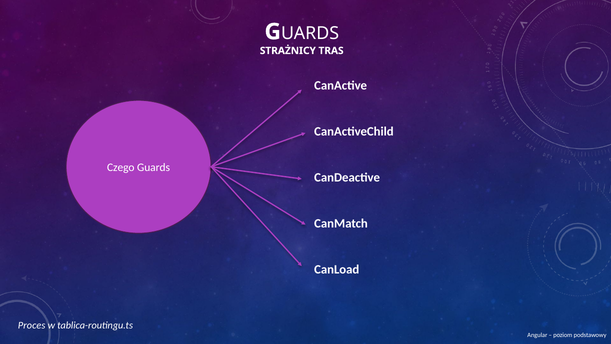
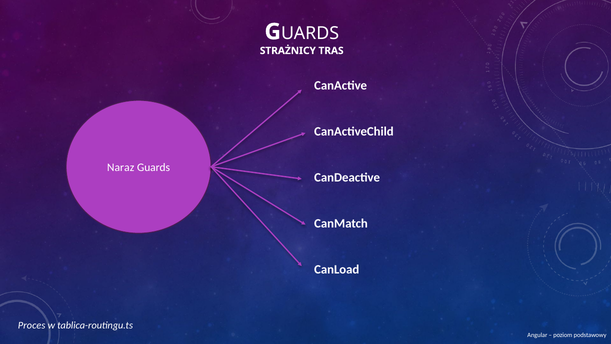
Czego: Czego -> Naraz
